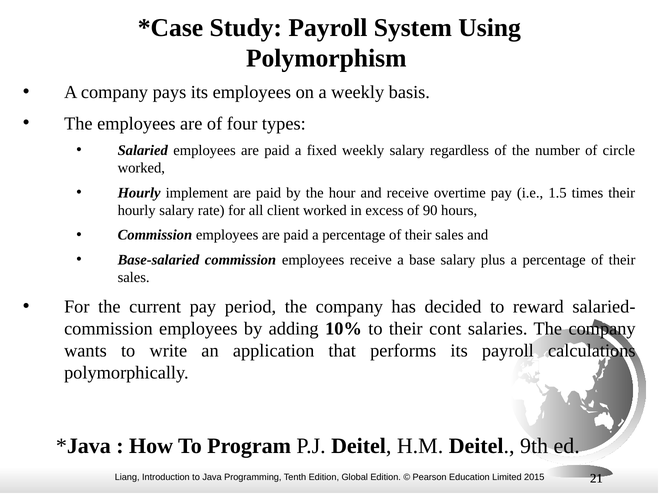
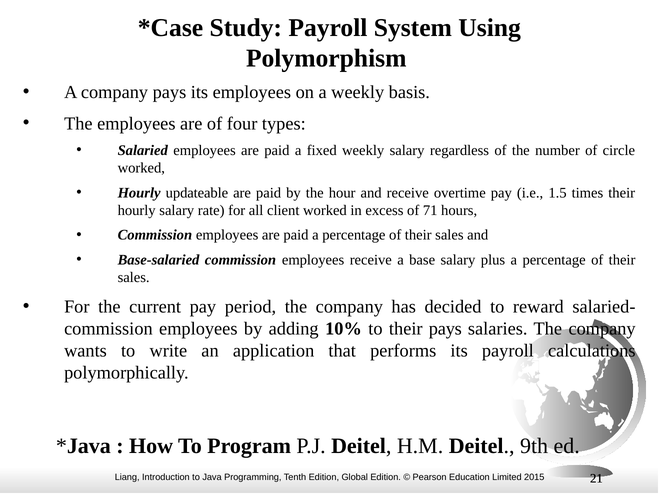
implement: implement -> updateable
90: 90 -> 71
their cont: cont -> pays
